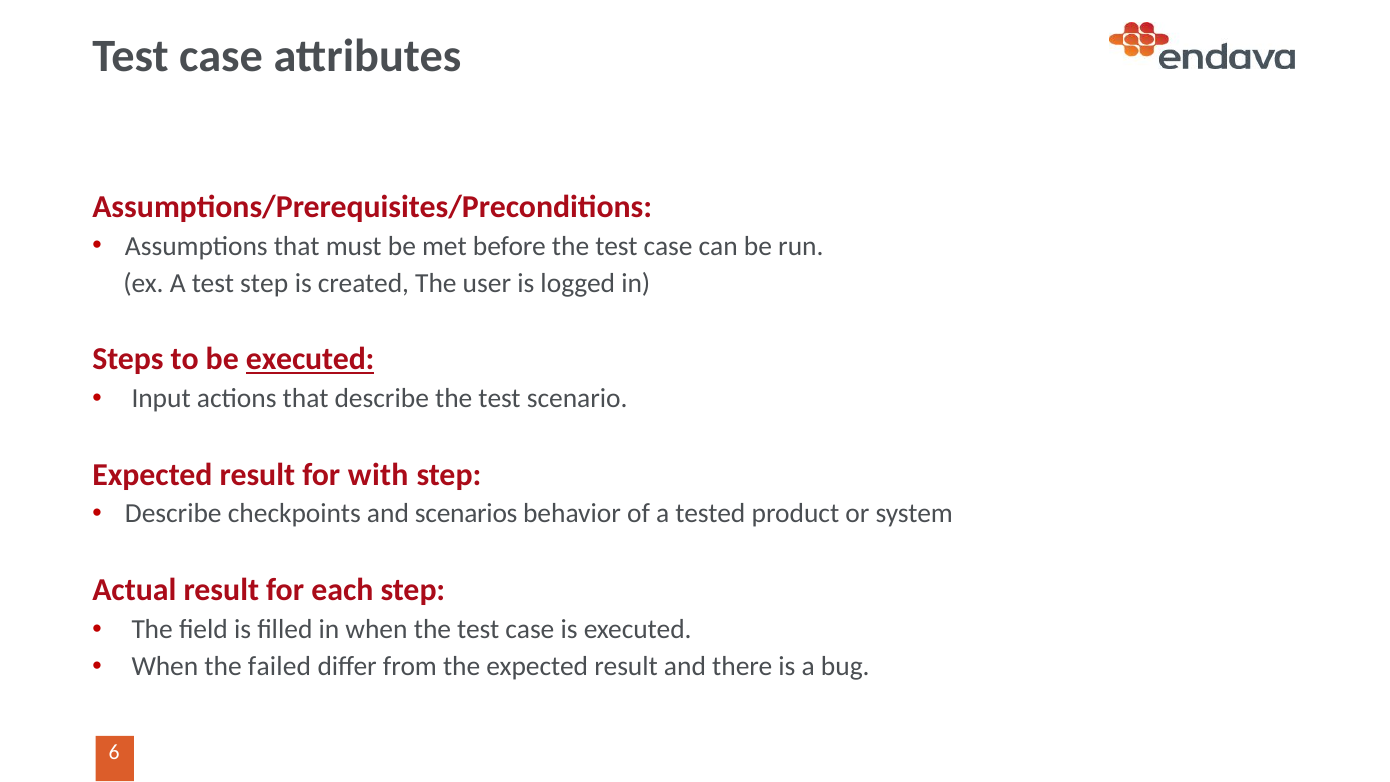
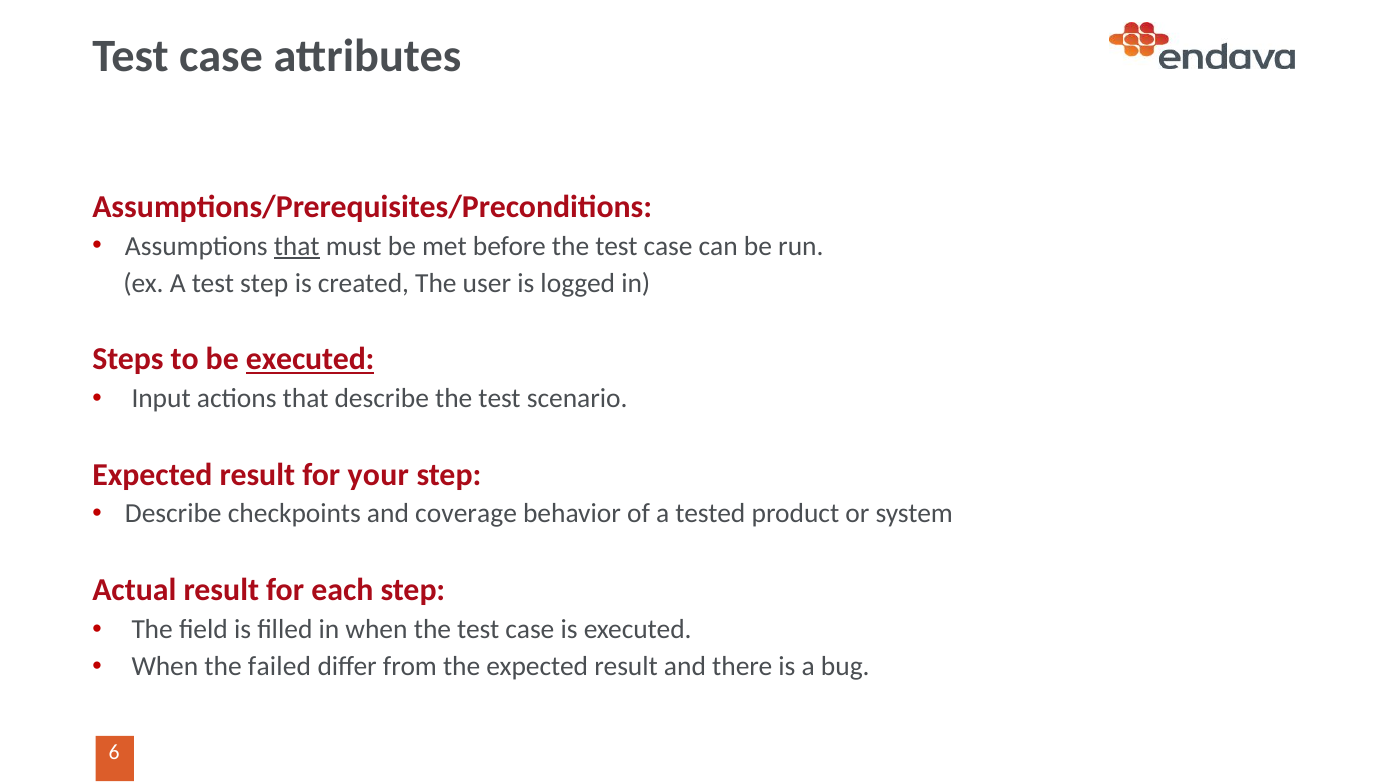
that at (297, 246) underline: none -> present
with: with -> your
scenarios: scenarios -> coverage
